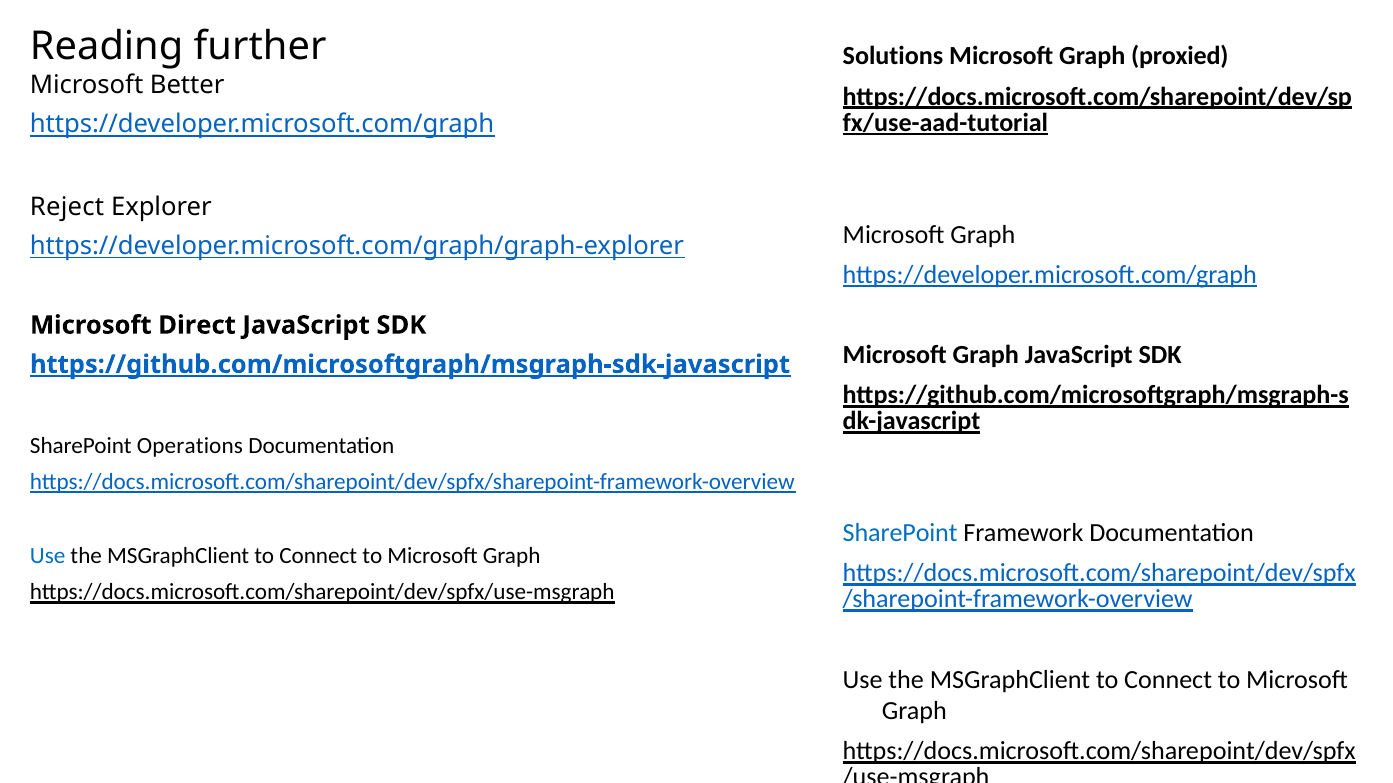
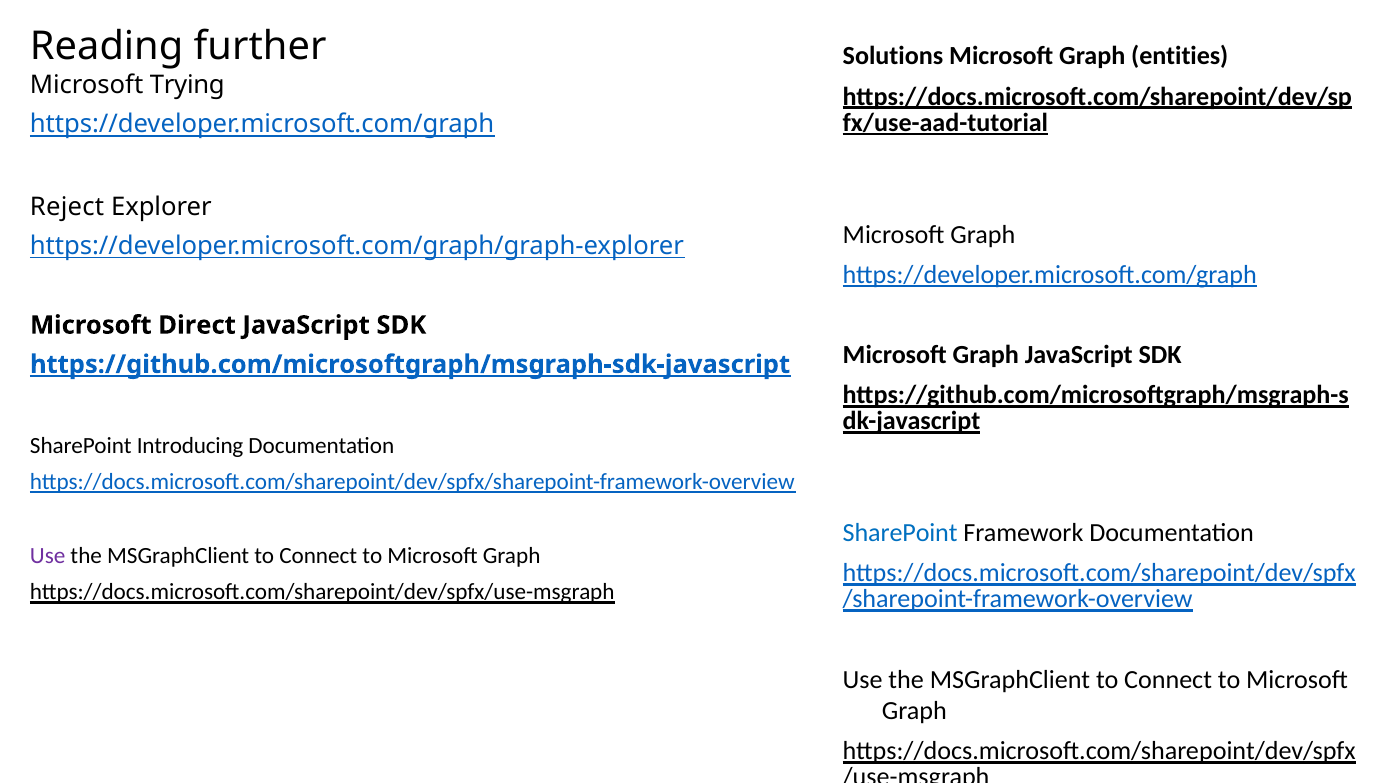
proxied: proxied -> entities
Better: Better -> Trying
Operations: Operations -> Introducing
Use at (48, 556) colour: blue -> purple
